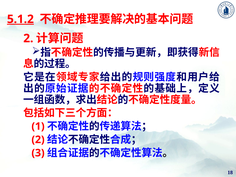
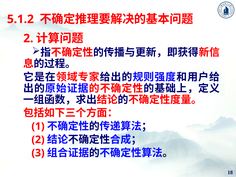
5.1.2 underline: present -> none
